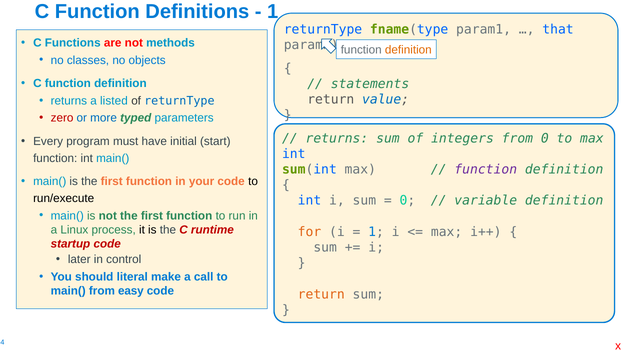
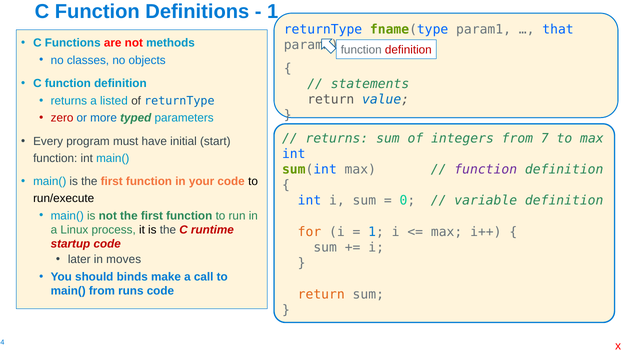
definition at (408, 50) colour: orange -> red
from 0: 0 -> 7
control: control -> moves
literal: literal -> binds
easy: easy -> runs
